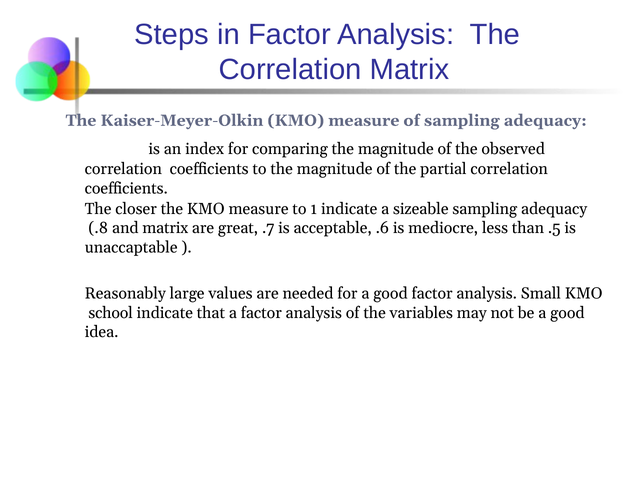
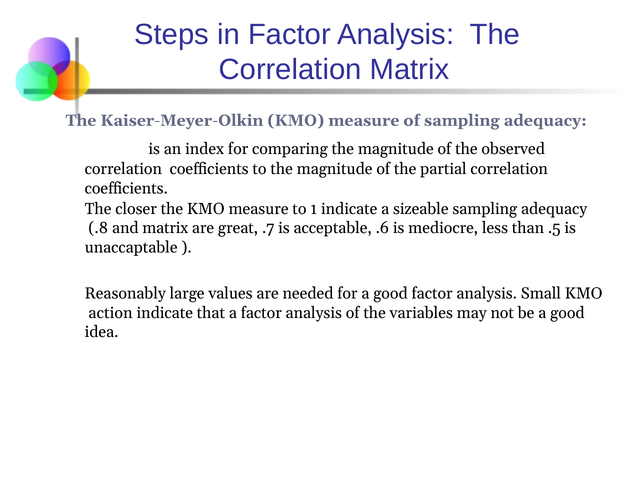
school: school -> action
